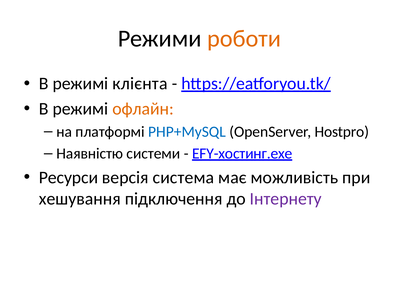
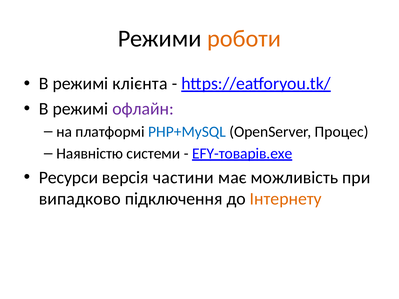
офлайн colour: orange -> purple
Hostpro: Hostpro -> Процес
EFY-хостинг.exe: EFY-хостинг.exe -> EFY-товарів.exe
система: система -> частини
хешування: хешування -> випадково
Інтернету colour: purple -> orange
